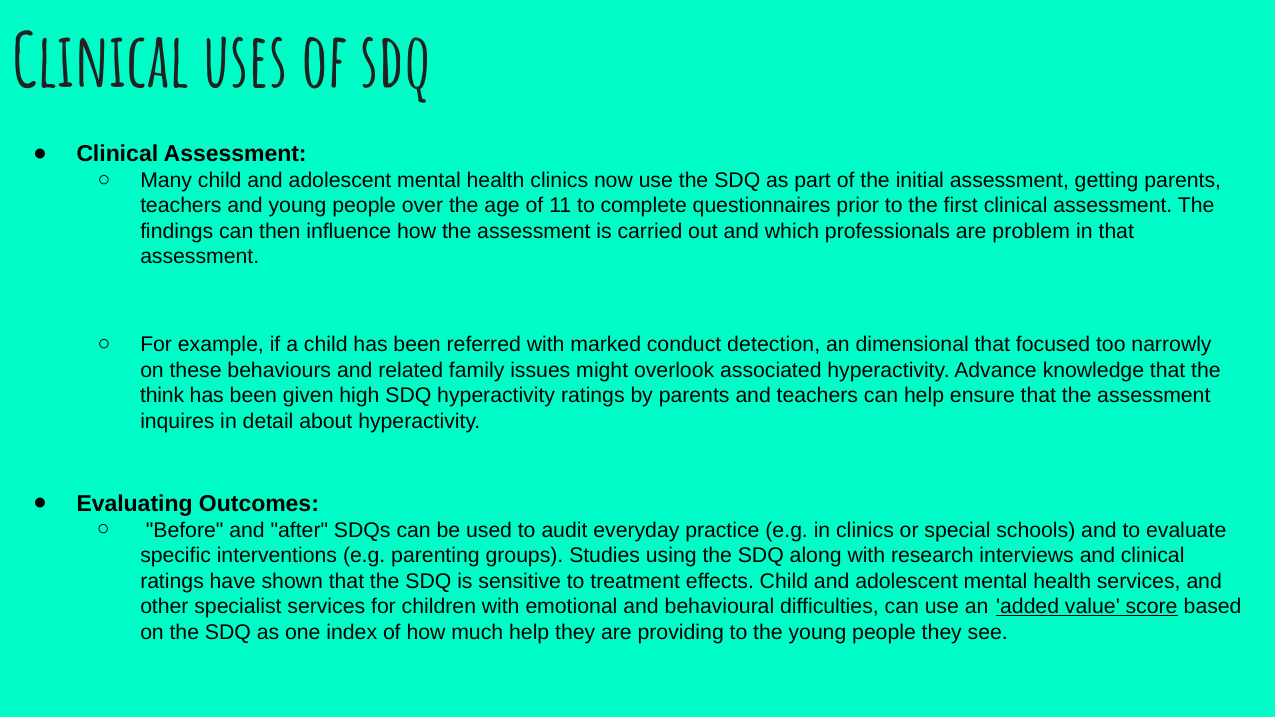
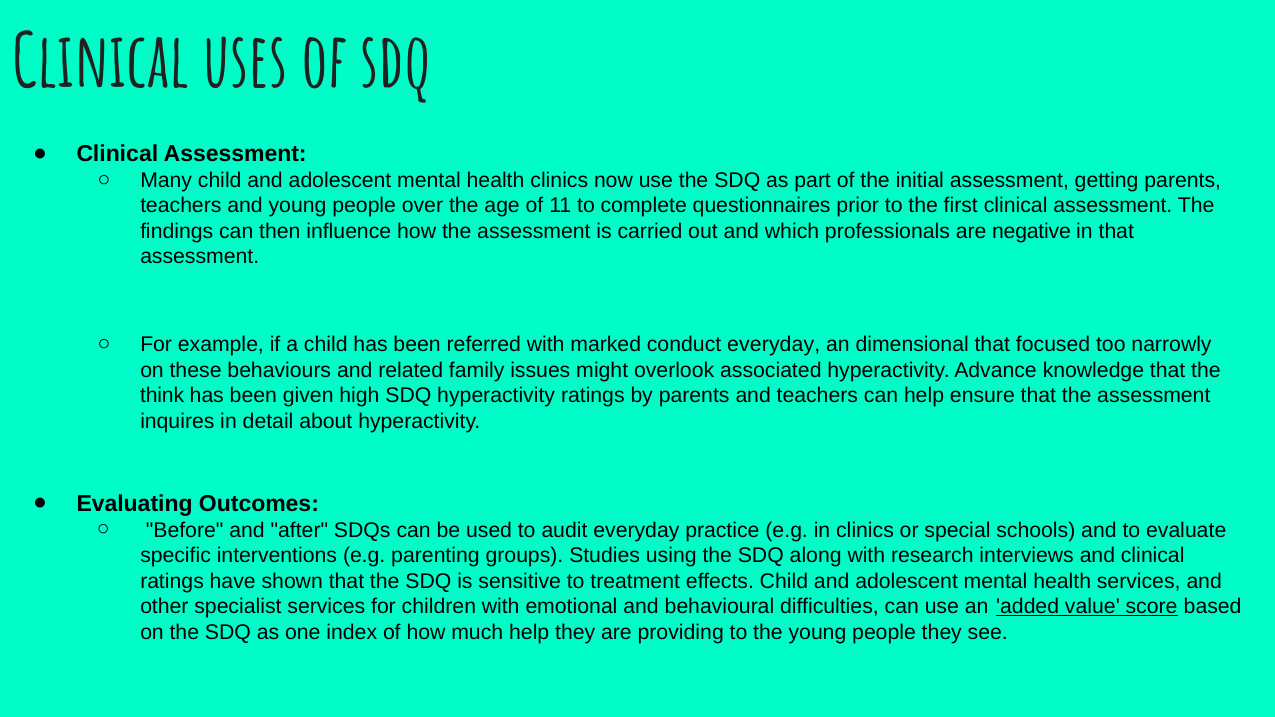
problem: problem -> negative
conduct detection: detection -> everyday
